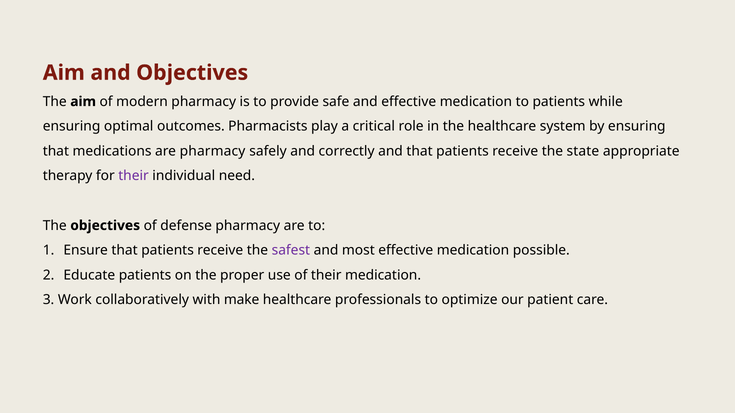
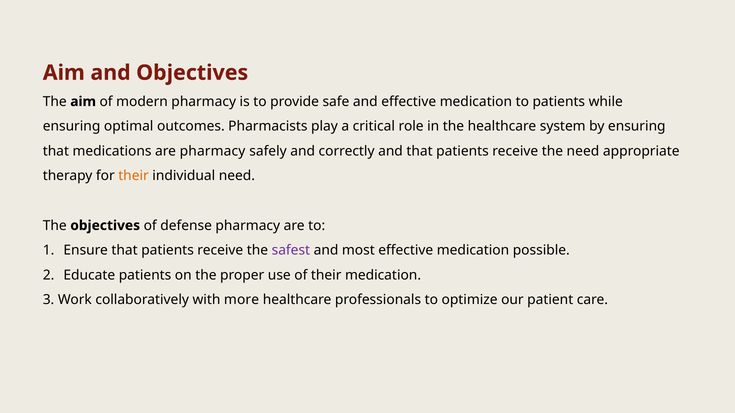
the state: state -> need
their at (134, 176) colour: purple -> orange
make: make -> more
